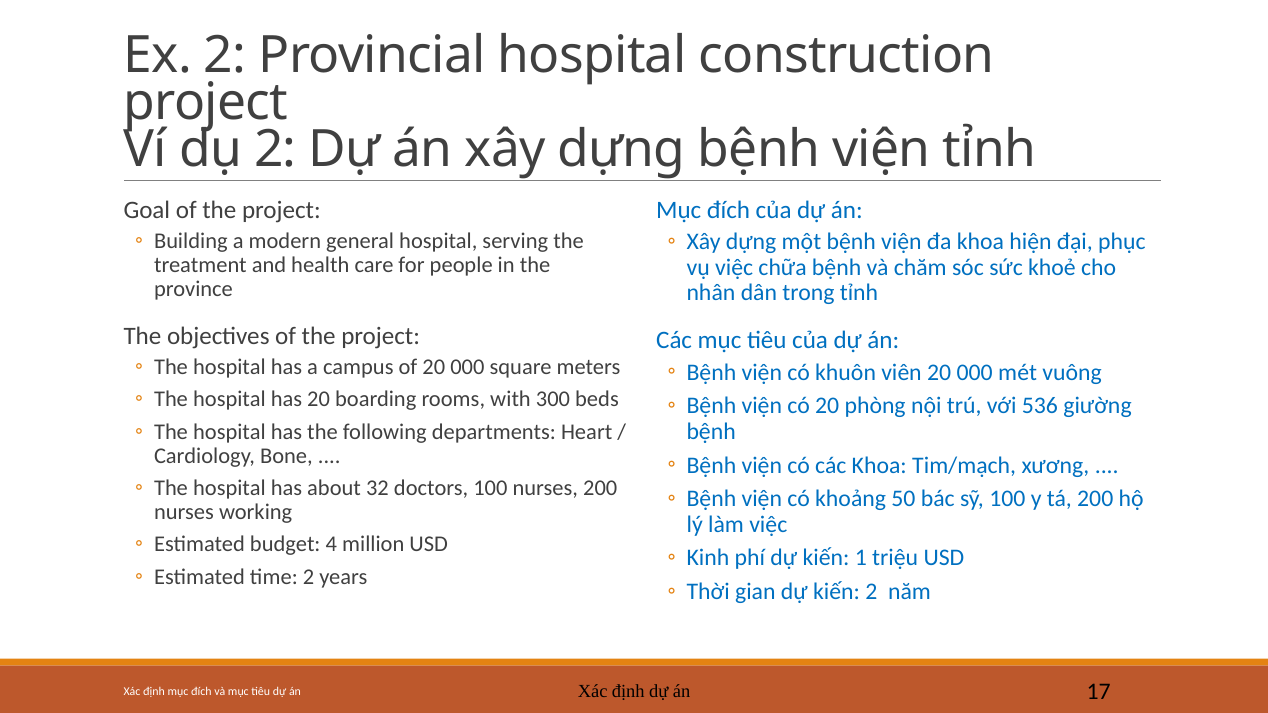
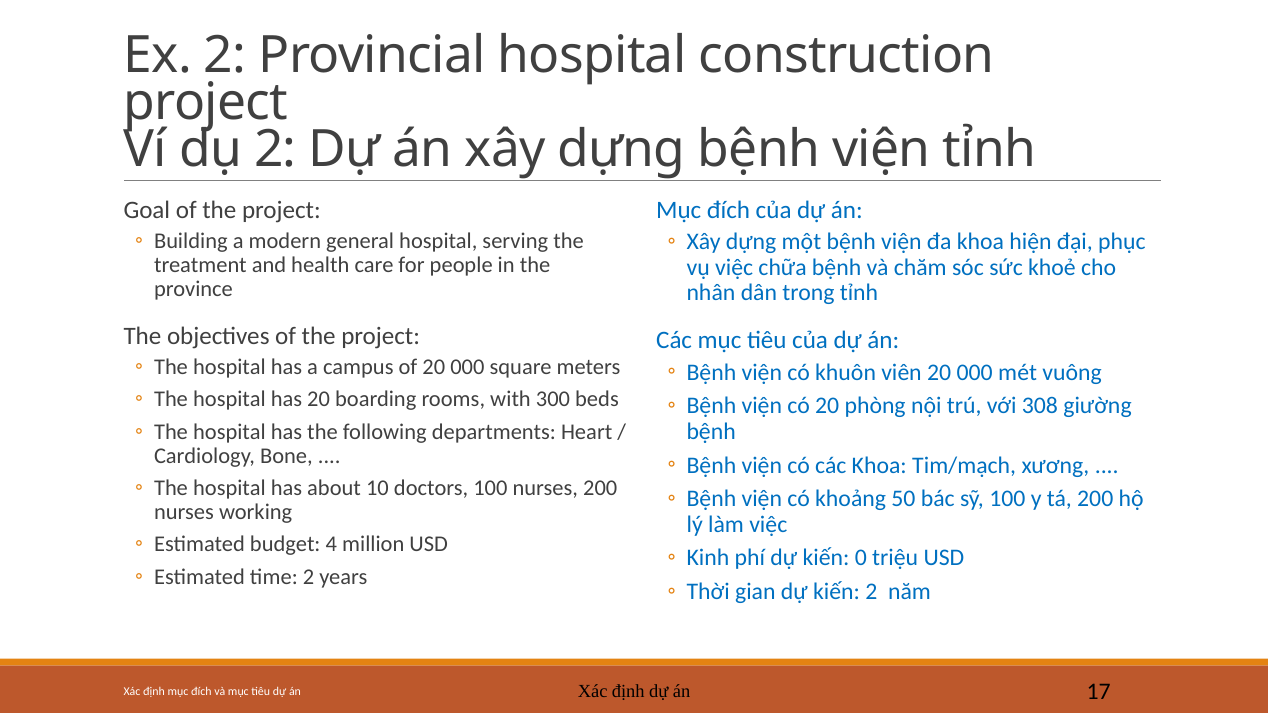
536: 536 -> 308
32: 32 -> 10
1: 1 -> 0
